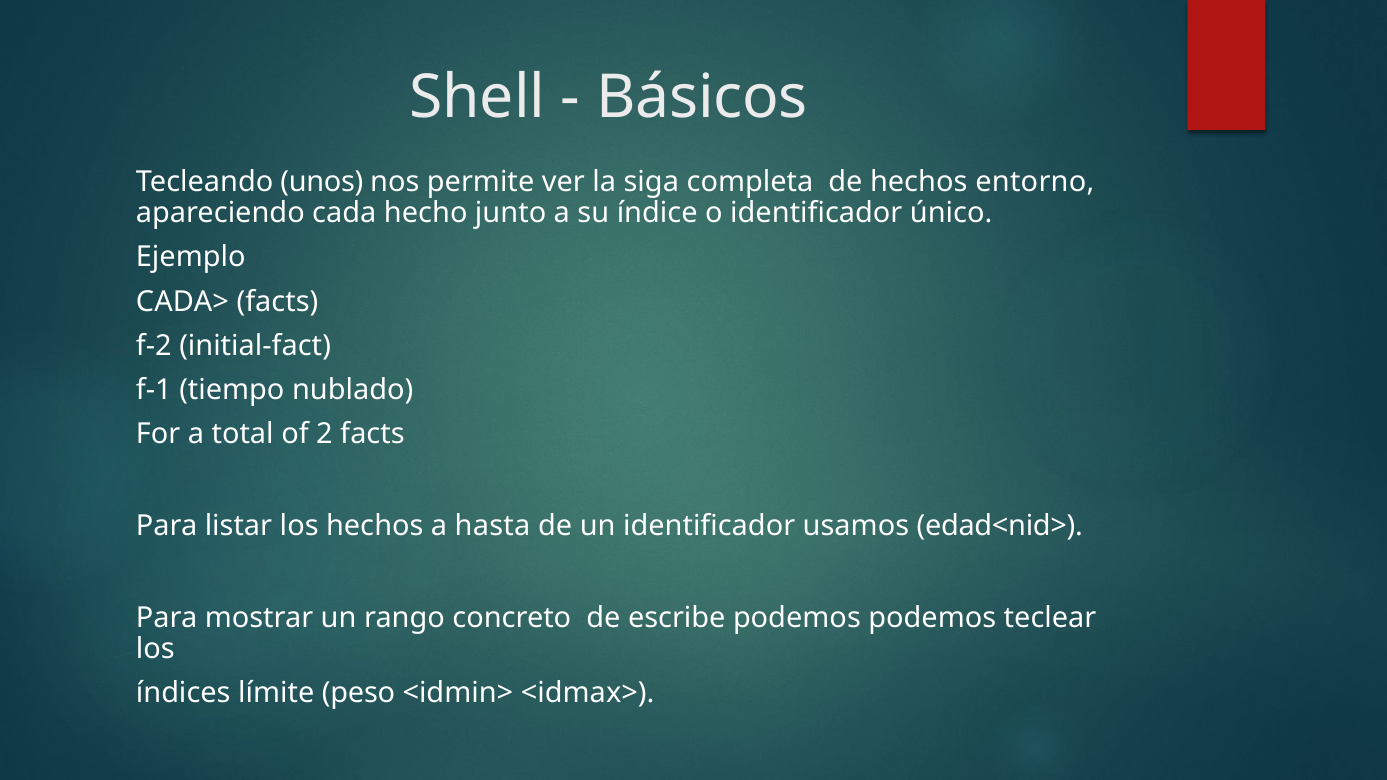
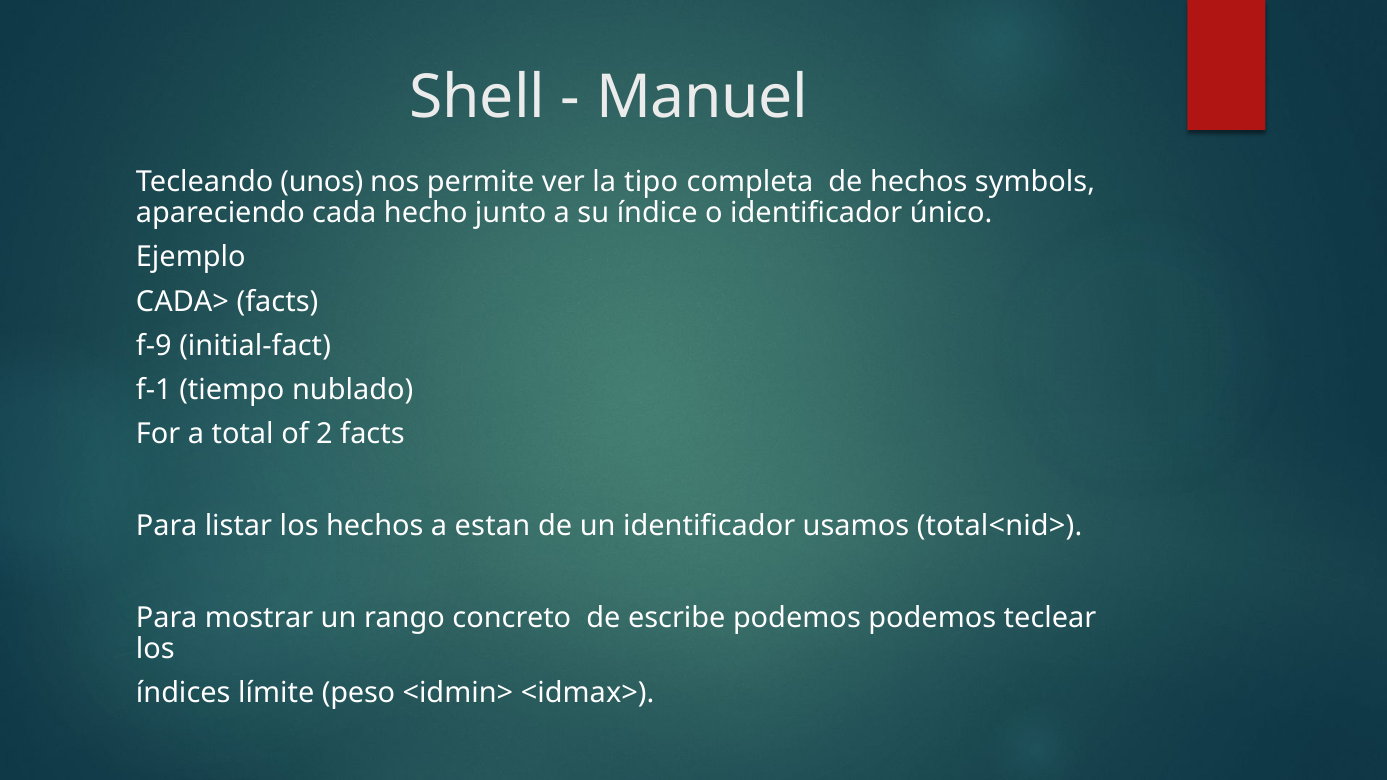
Básicos: Básicos -> Manuel
siga: siga -> tipo
entorno: entorno -> symbols
f-2: f-2 -> f-9
hasta: hasta -> estan
edad<nid>: edad<nid> -> total<nid>
